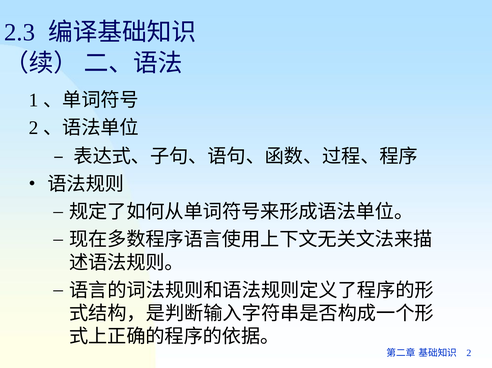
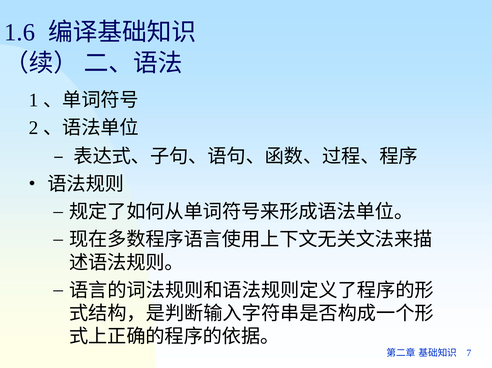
2.3: 2.3 -> 1.6
2 at (469, 353): 2 -> 7
